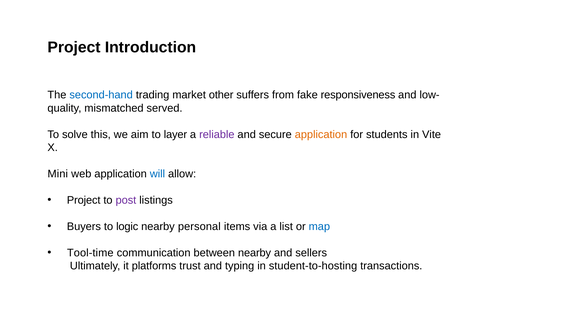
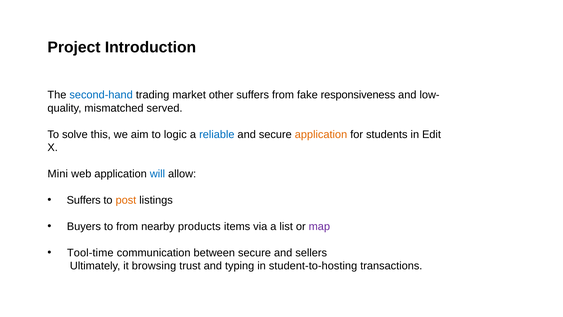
layer: layer -> logic
reliable colour: purple -> blue
Vite: Vite -> Edit
Project at (84, 200): Project -> Suffers
post colour: purple -> orange
to logic: logic -> from
personal: personal -> products
map colour: blue -> purple
between nearby: nearby -> secure
platforms: platforms -> browsing
